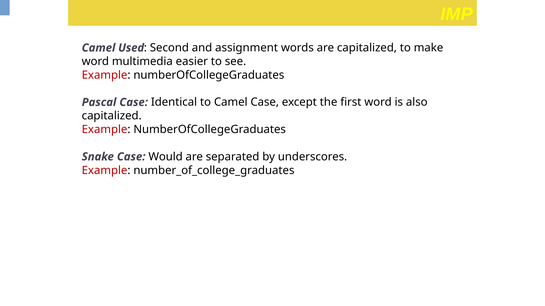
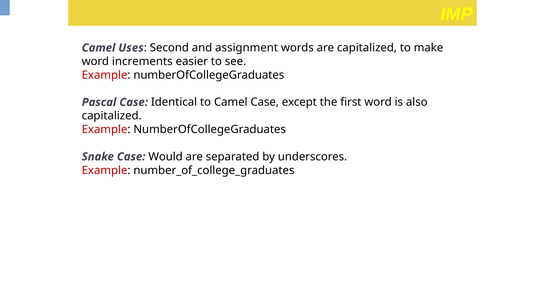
Used: Used -> Uses
multimedia: multimedia -> increments
